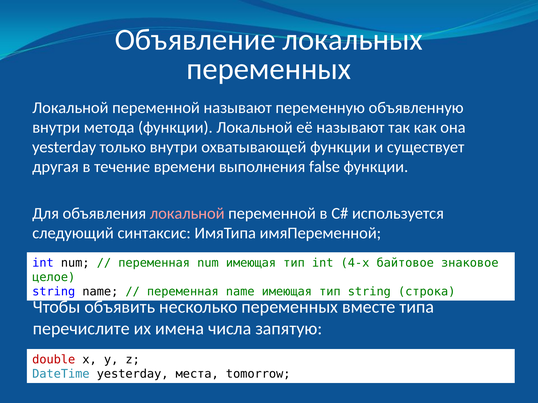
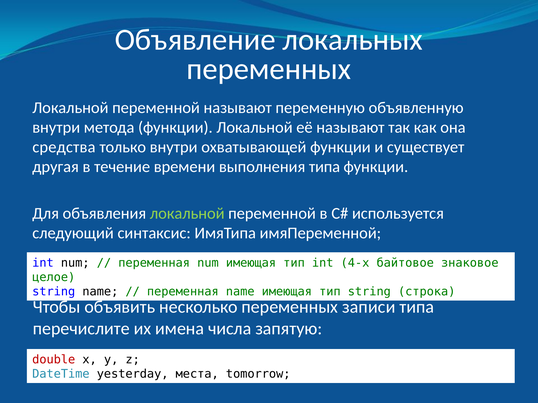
yesterday at (64, 147): yesterday -> средства
выполнения false: false -> типа
локальной at (187, 214) colour: pink -> light green
вместе: вместе -> записи
